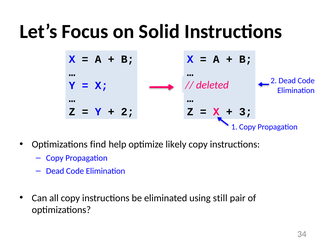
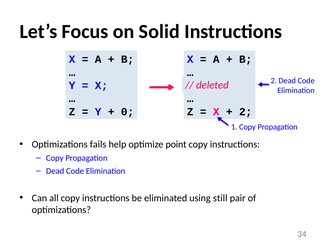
2 at (127, 111): 2 -> 0
3 at (246, 111): 3 -> 2
find: find -> fails
likely: likely -> point
